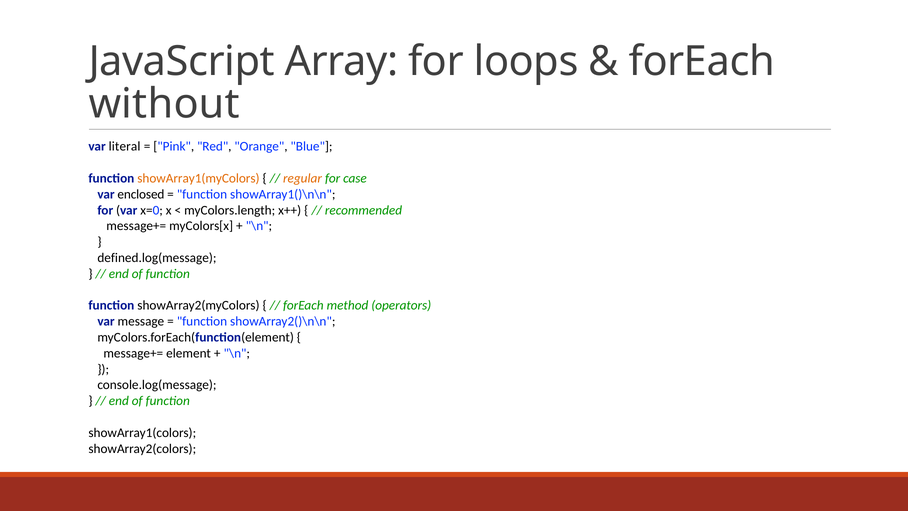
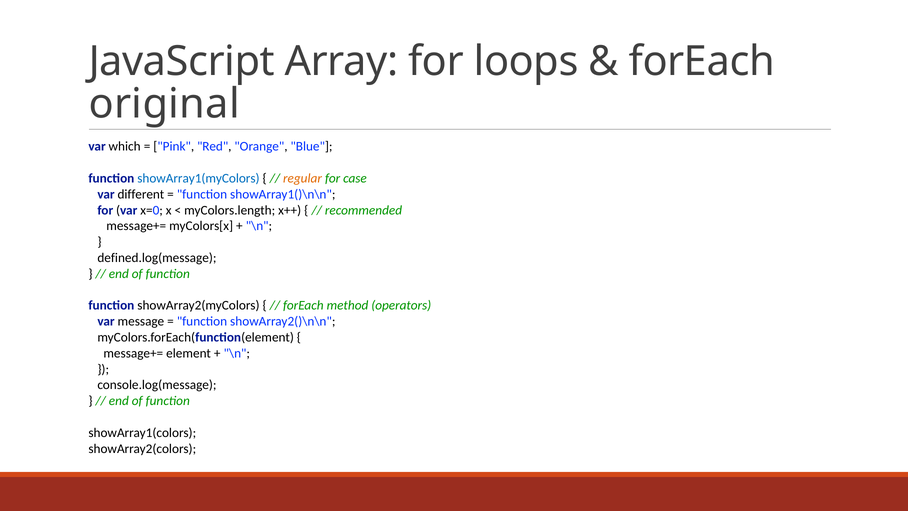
without: without -> original
literal: literal -> which
showArray1(myColors colour: orange -> blue
enclosed: enclosed -> different
